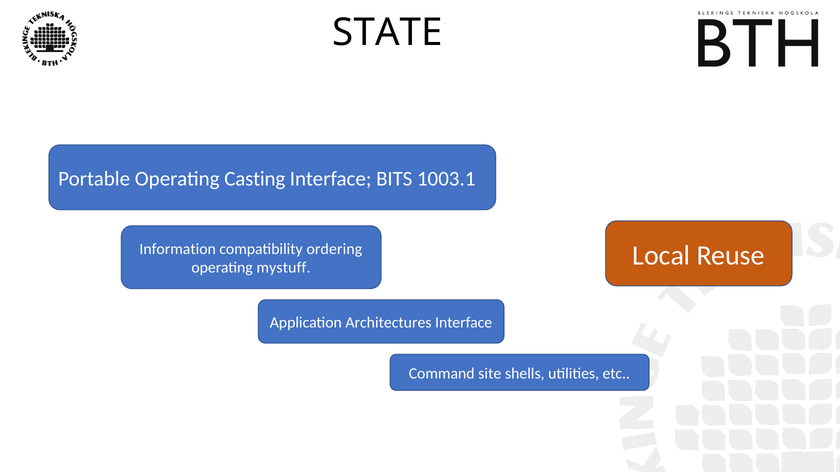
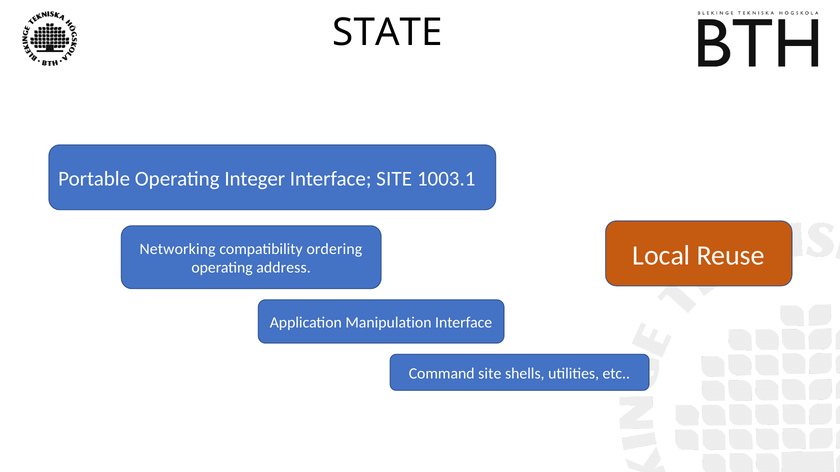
Casting: Casting -> Integer
Interface BITS: BITS -> SITE
Information: Information -> Networking
mystuff: mystuff -> address
Architectures: Architectures -> Manipulation
